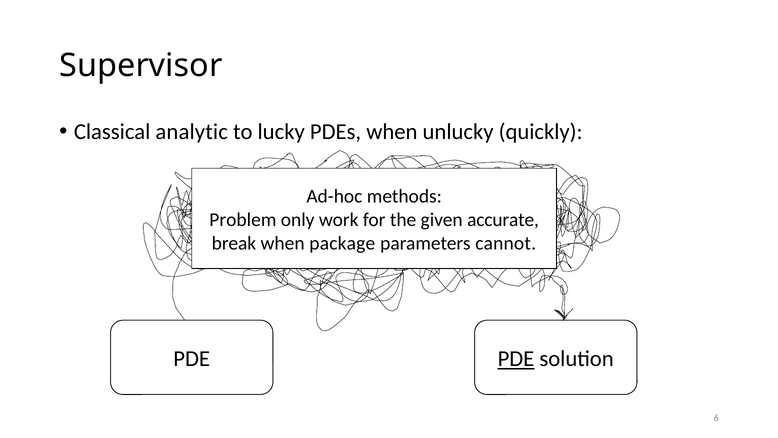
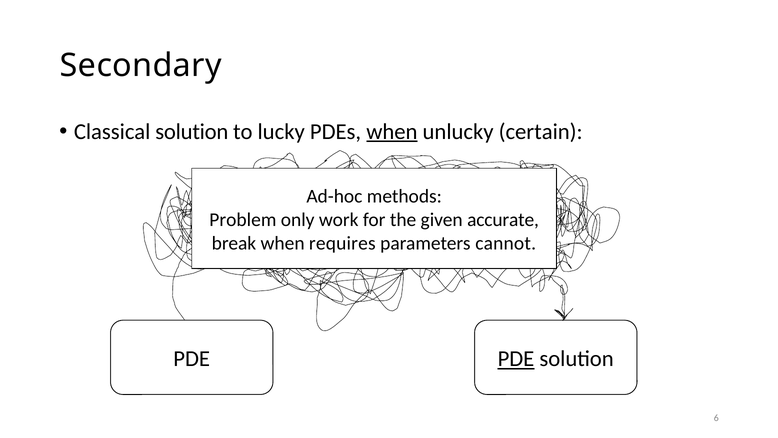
Supervisor: Supervisor -> Secondary
Classical analytic: analytic -> solution
when at (392, 132) underline: none -> present
quickly: quickly -> certain
package: package -> requires
